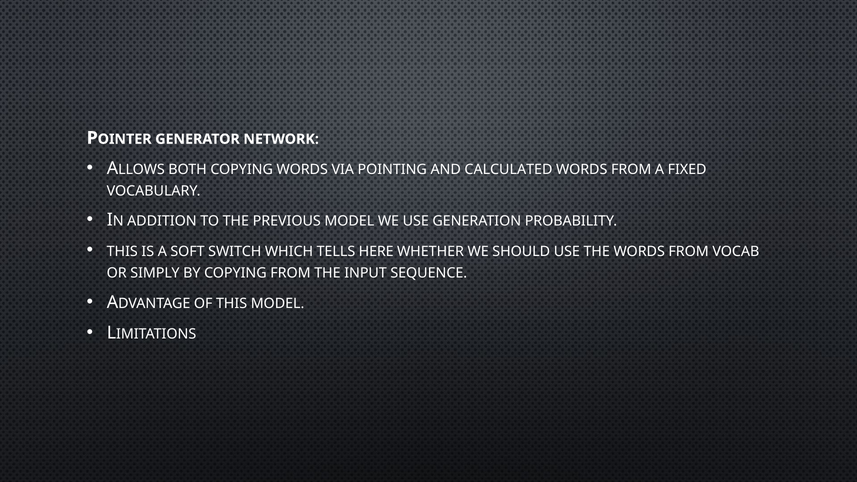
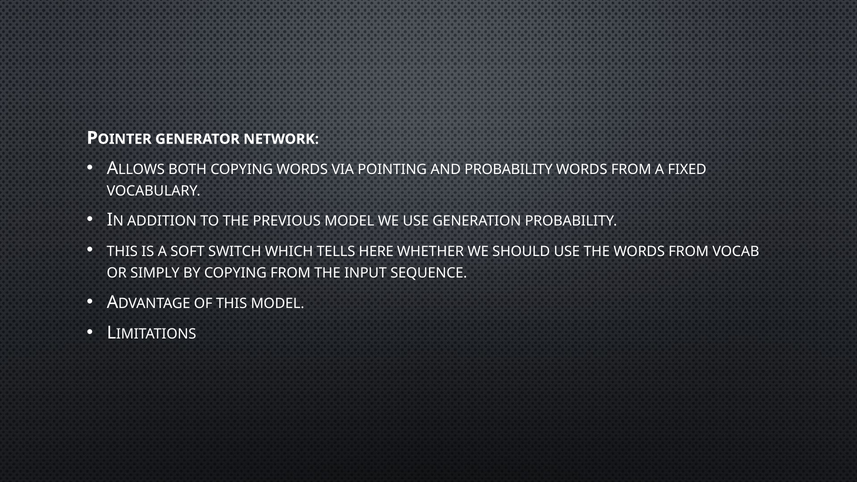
AND CALCULATED: CALCULATED -> PROBABILITY
